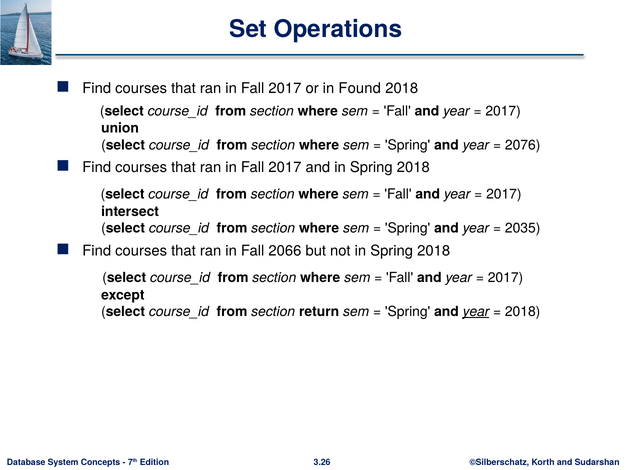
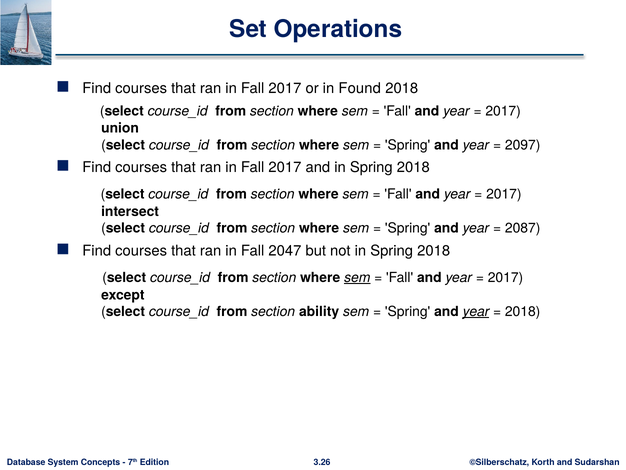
2076: 2076 -> 2097
2035: 2035 -> 2087
2066: 2066 -> 2047
sem at (357, 277) underline: none -> present
return: return -> ability
